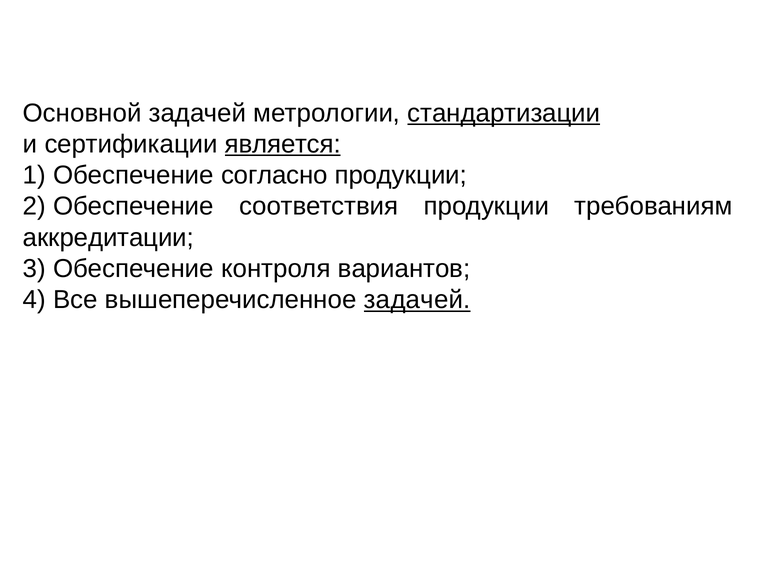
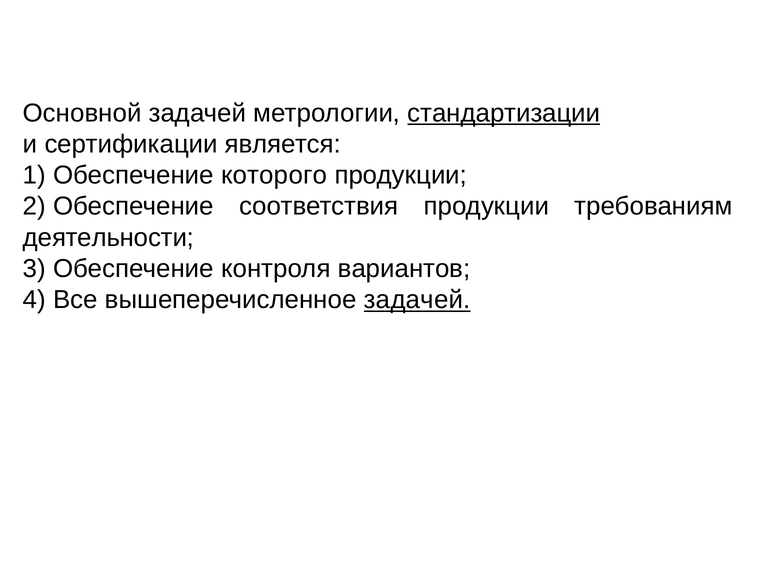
является underline: present -> none
согласно: согласно -> которого
аккредитации: аккредитации -> деятельности
